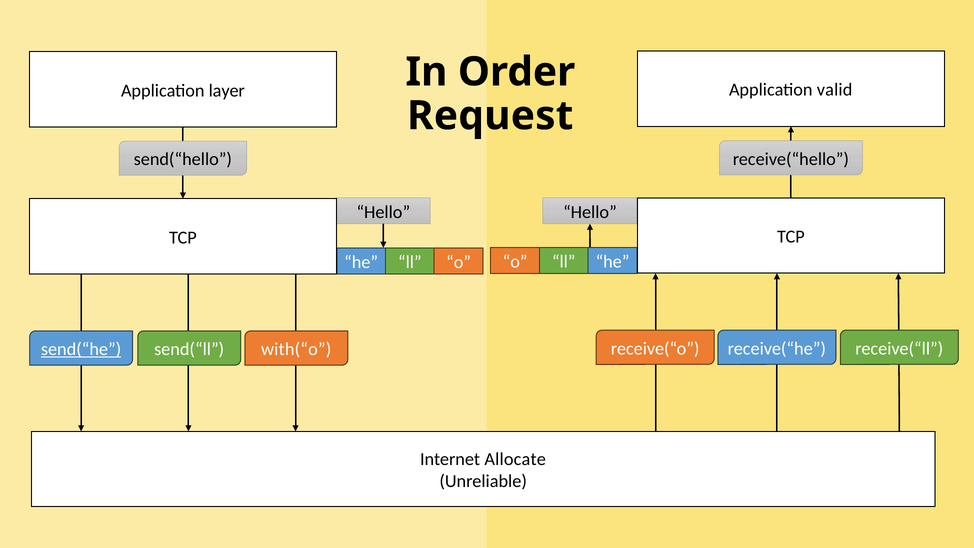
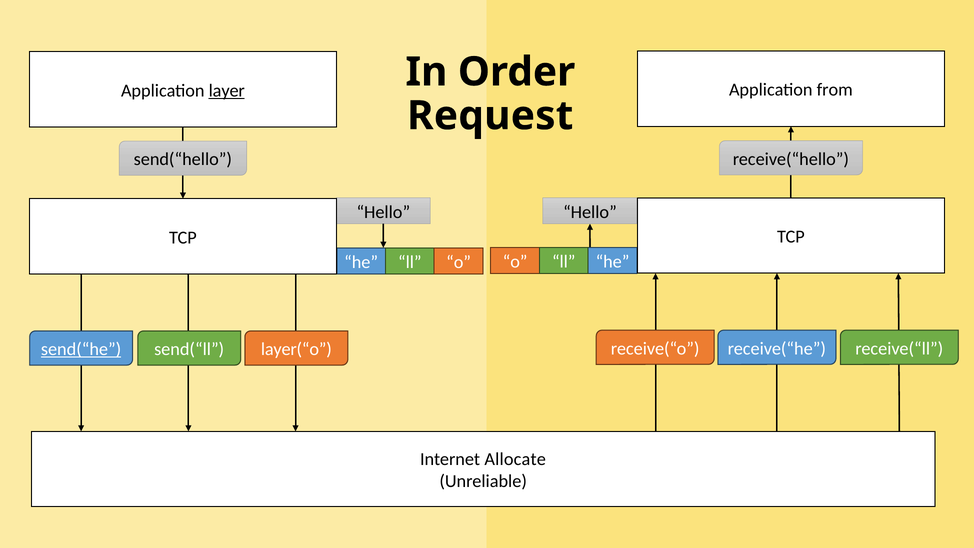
valid: valid -> from
layer underline: none -> present
with(“o: with(“o -> layer(“o
